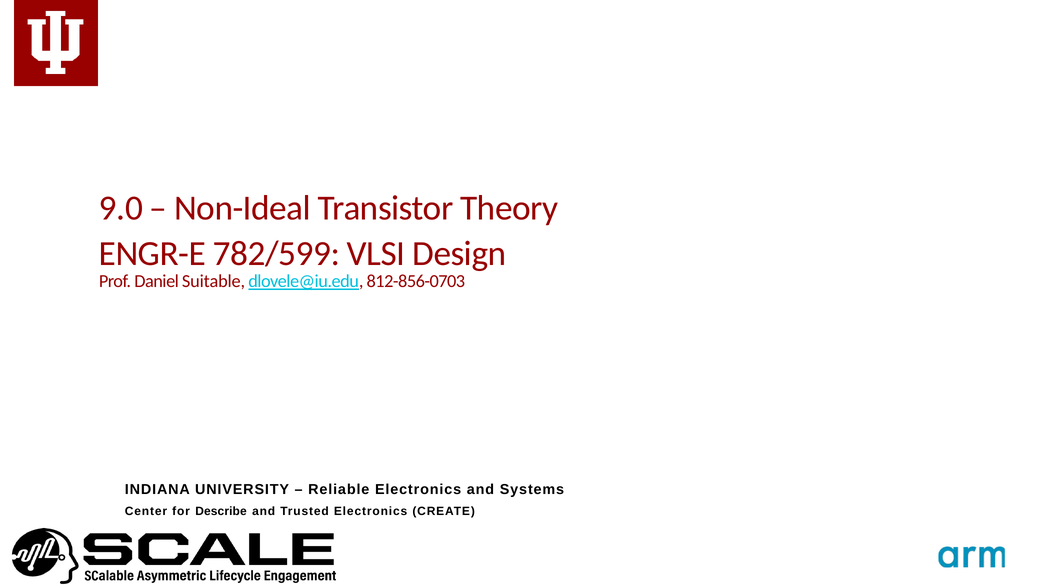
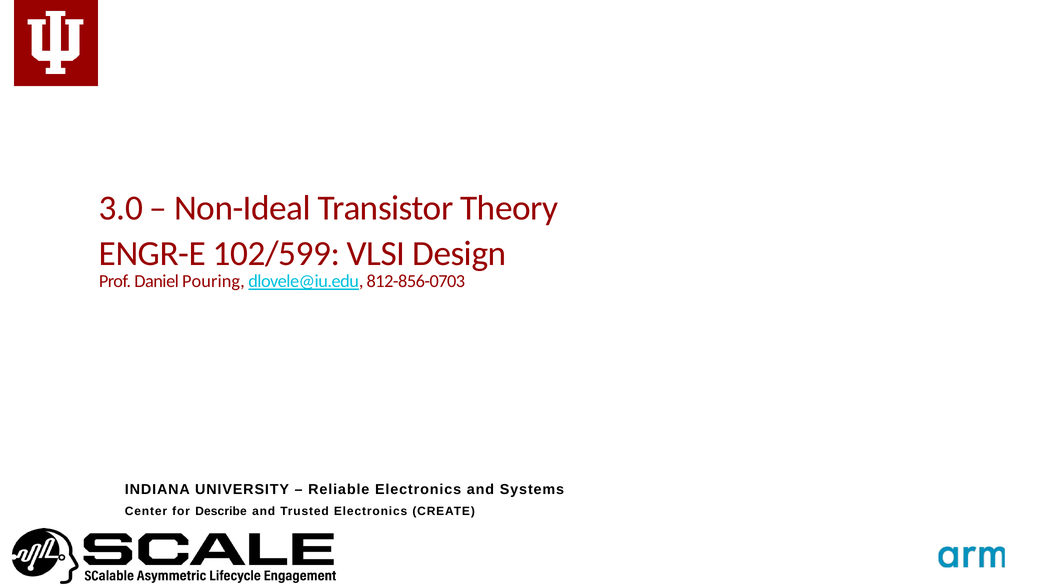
9.0: 9.0 -> 3.0
782/599: 782/599 -> 102/599
Suitable: Suitable -> Pouring
